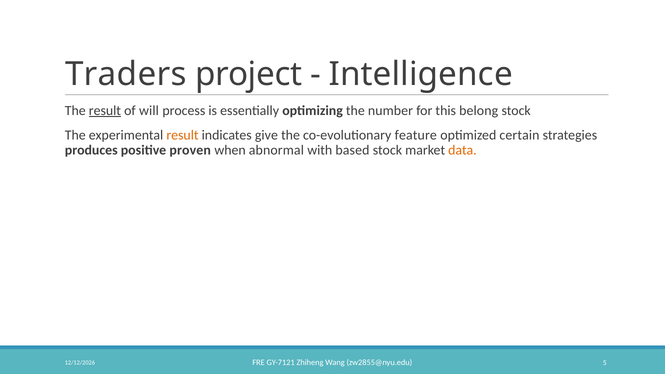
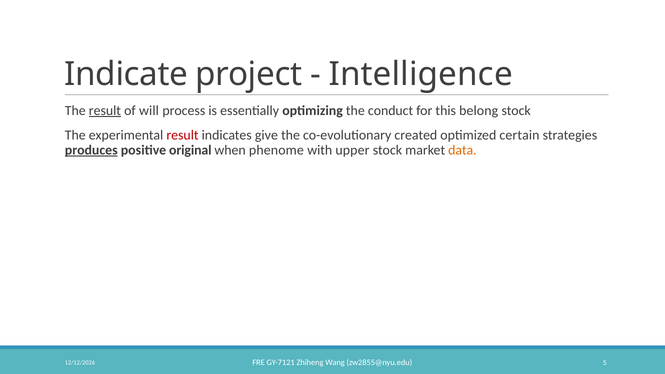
Traders: Traders -> Indicate
number: number -> conduct
result at (182, 135) colour: orange -> red
feature: feature -> created
produces underline: none -> present
proven: proven -> original
abnormal: abnormal -> phenome
based: based -> upper
